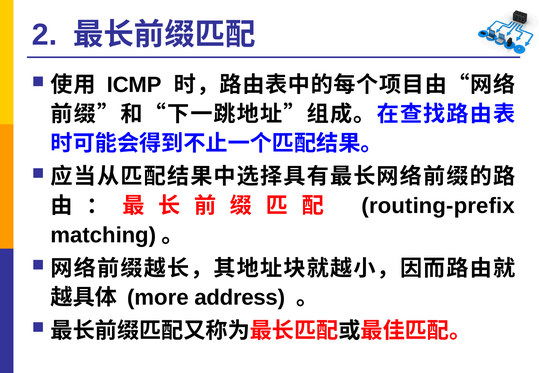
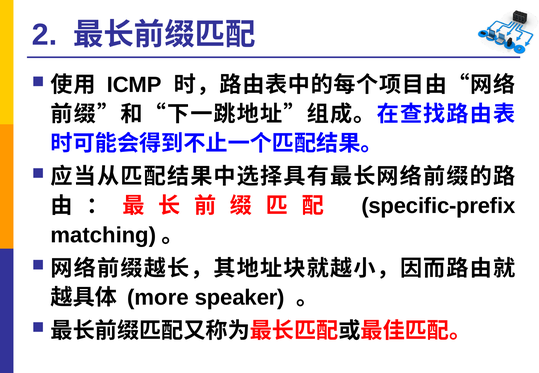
routing-prefix: routing-prefix -> specific-prefix
address: address -> speaker
